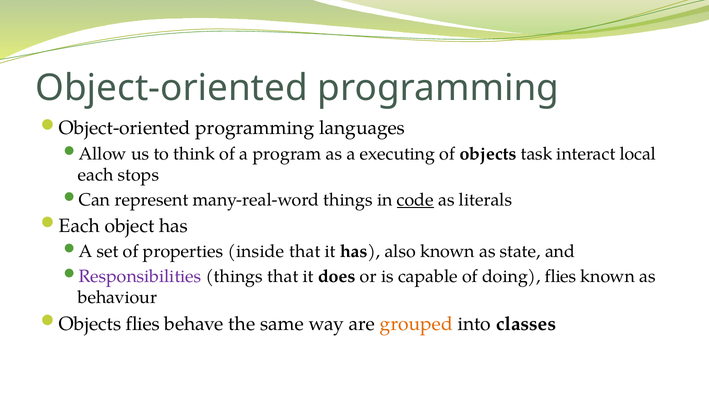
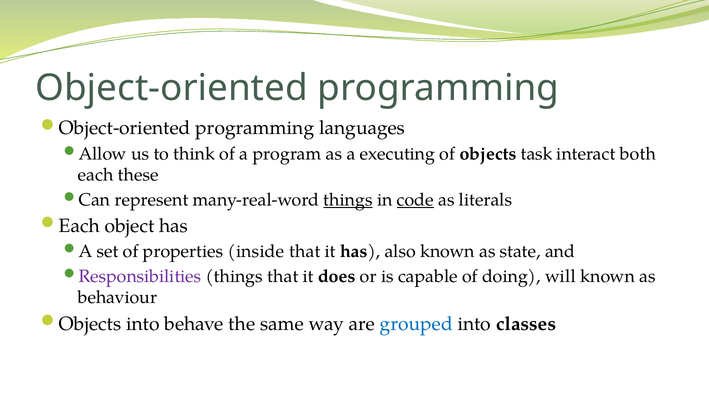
local: local -> both
stops: stops -> these
things at (348, 200) underline: none -> present
doing flies: flies -> will
Objects flies: flies -> into
grouped colour: orange -> blue
